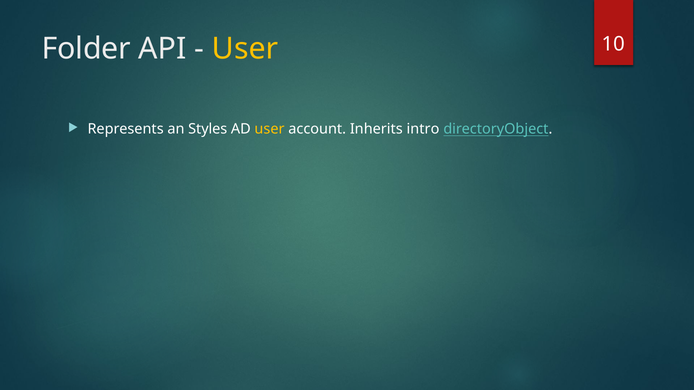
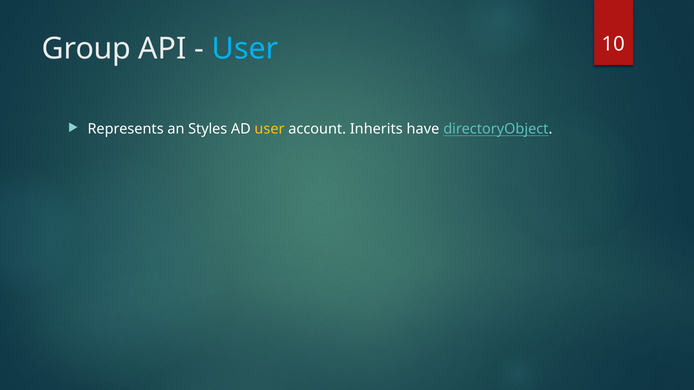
Folder: Folder -> Group
User at (245, 49) colour: yellow -> light blue
intro: intro -> have
